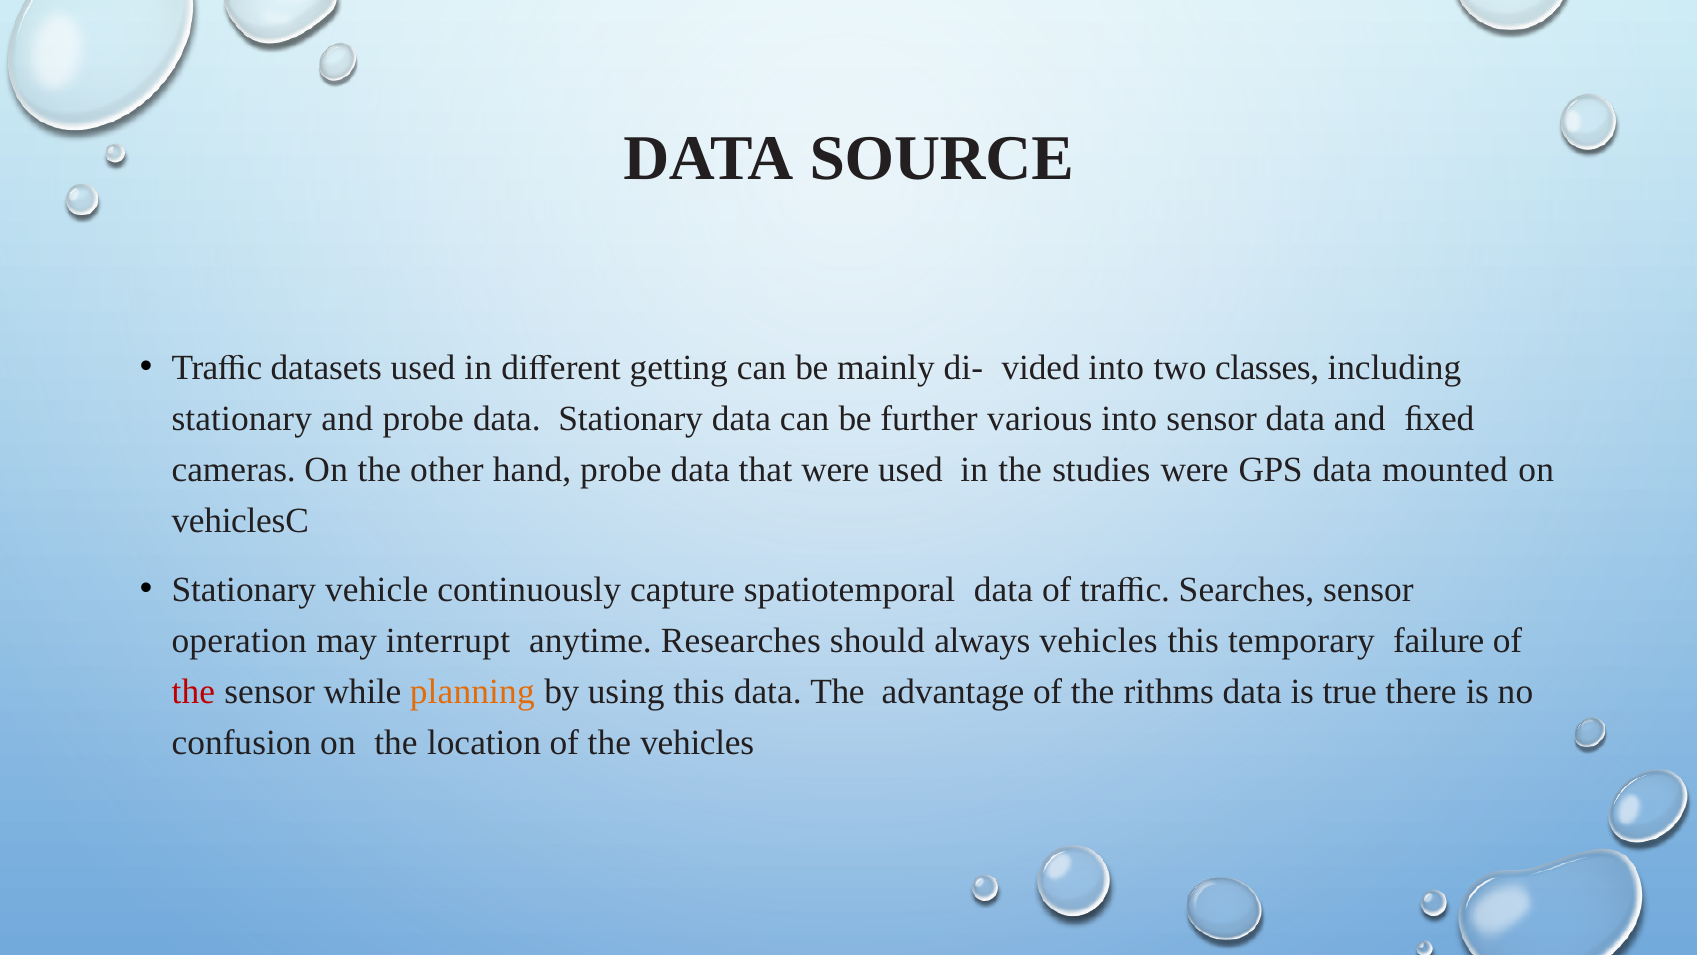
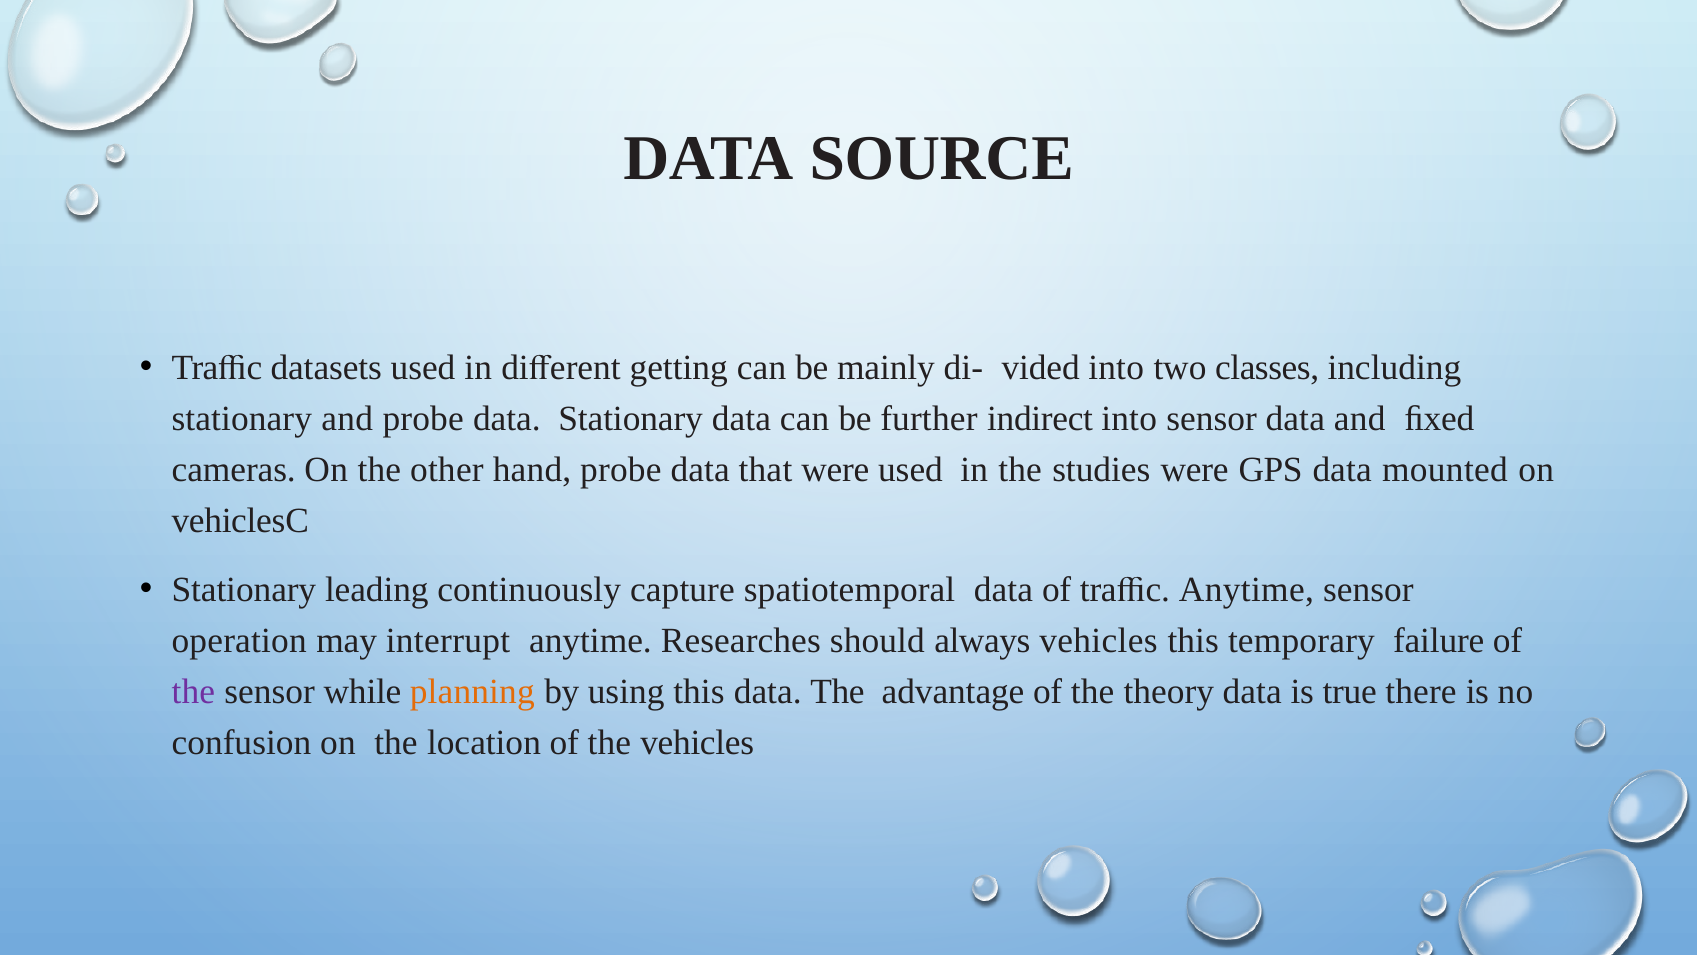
various: various -> indirect
vehicle: vehicle -> leading
Searches at (1247, 590): Searches -> Anytime
the at (193, 691) colour: red -> purple
rithms: rithms -> theory
